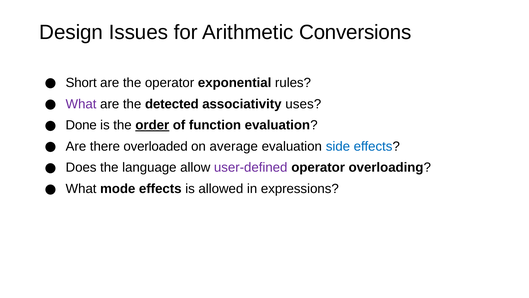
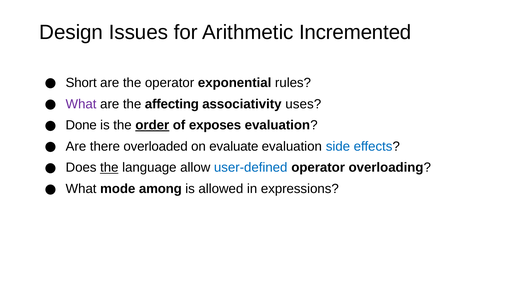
Conversions: Conversions -> Incremented
detected: detected -> affecting
function: function -> exposes
average: average -> evaluate
the at (109, 167) underline: none -> present
user-defined colour: purple -> blue
mode effects: effects -> among
